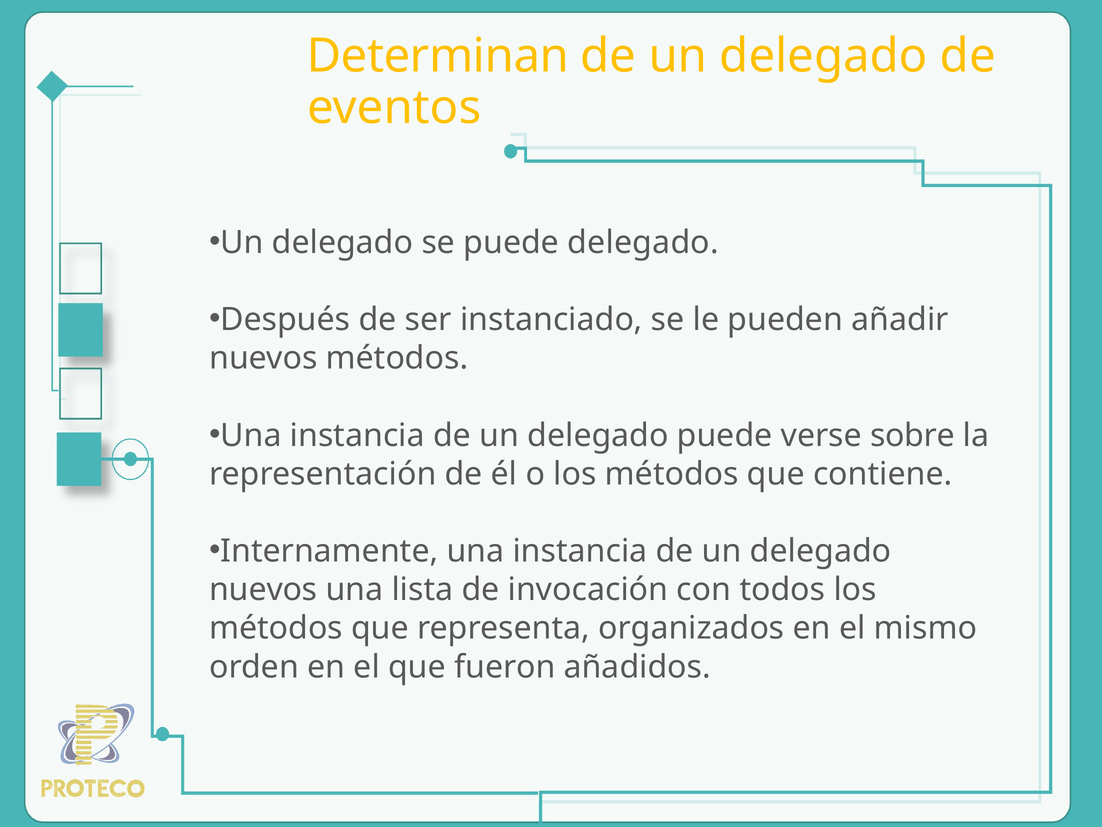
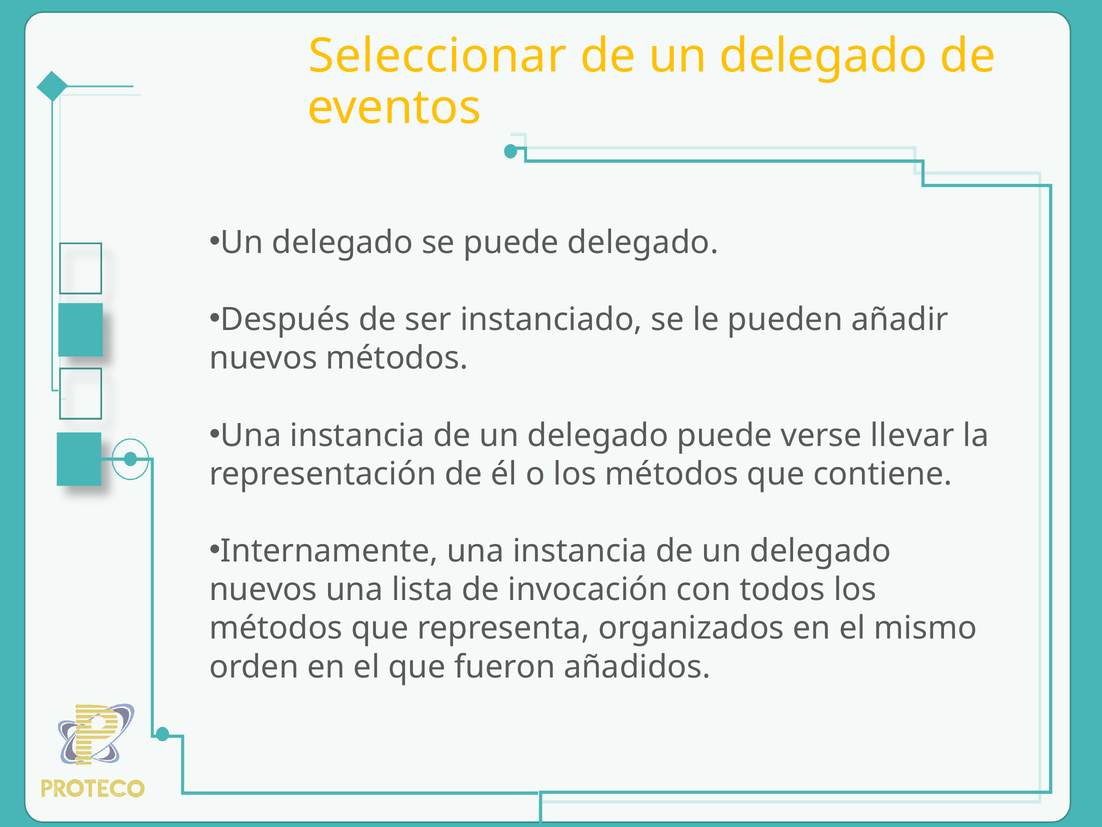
Determinan: Determinan -> Seleccionar
sobre: sobre -> llevar
